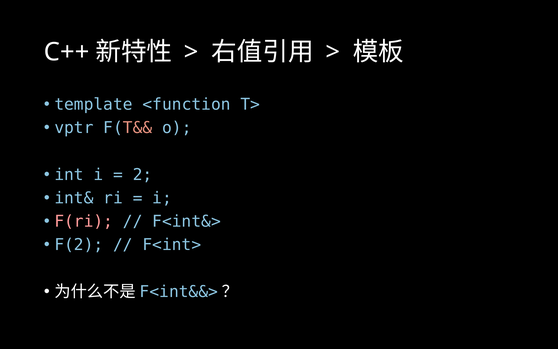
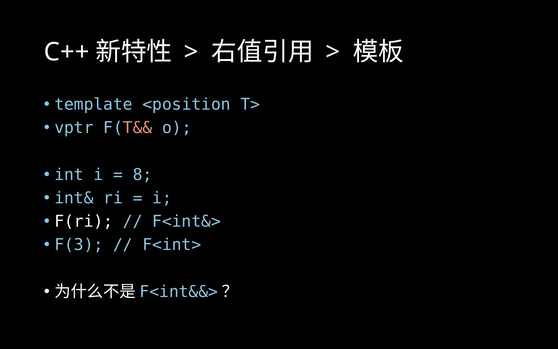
<function: <function -> <position
2: 2 -> 8
F(ri colour: pink -> white
F(2: F(2 -> F(3
